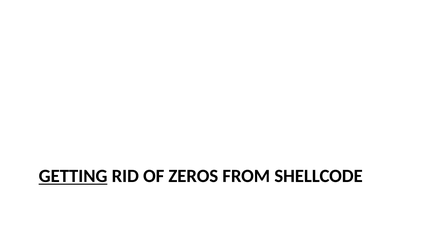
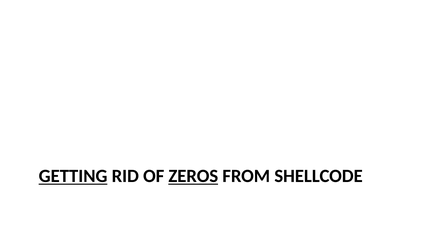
ZEROS underline: none -> present
